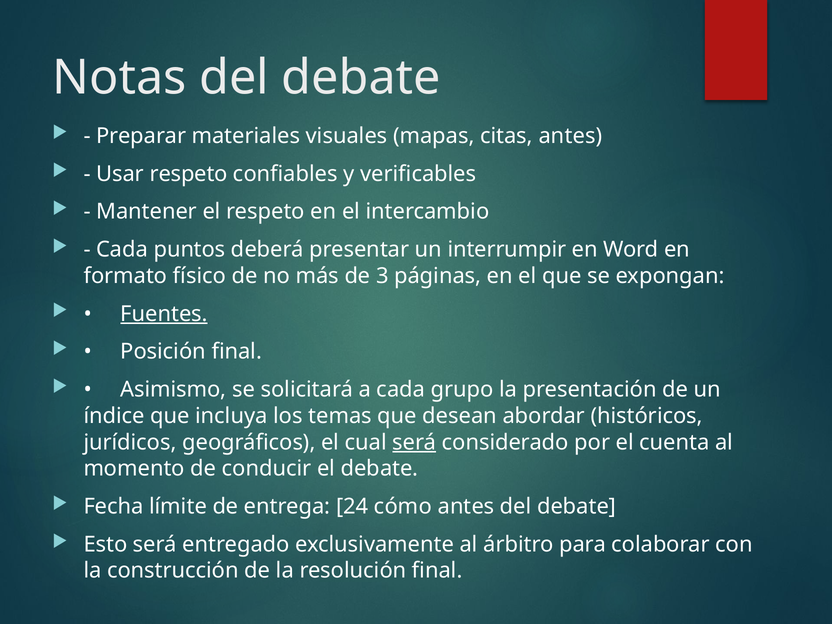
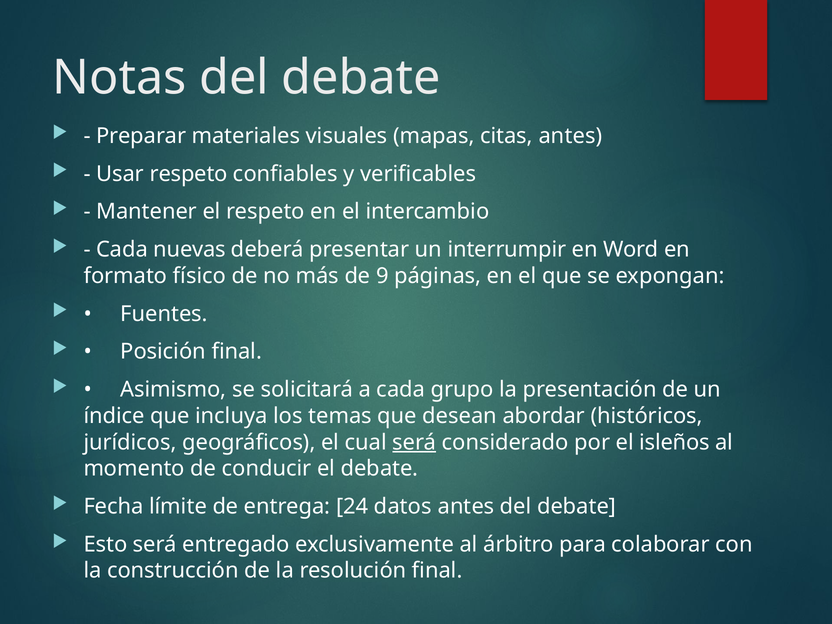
puntos: puntos -> nuevas
3: 3 -> 9
Fuentes underline: present -> none
cuenta: cuenta -> isleños
cómo: cómo -> datos
